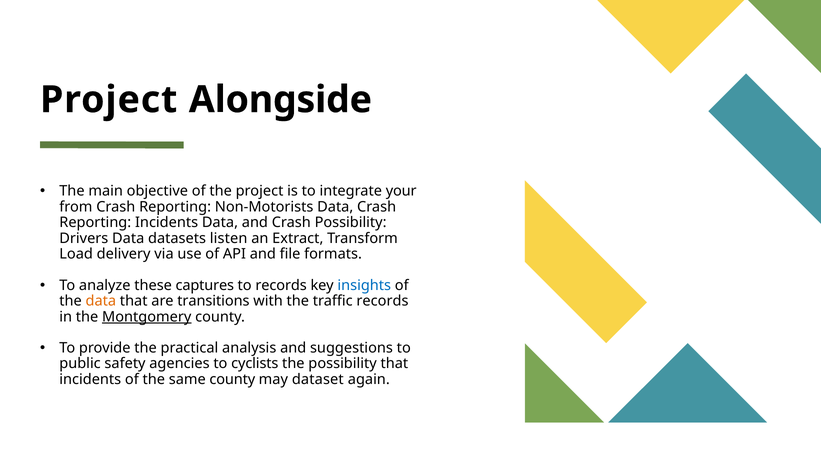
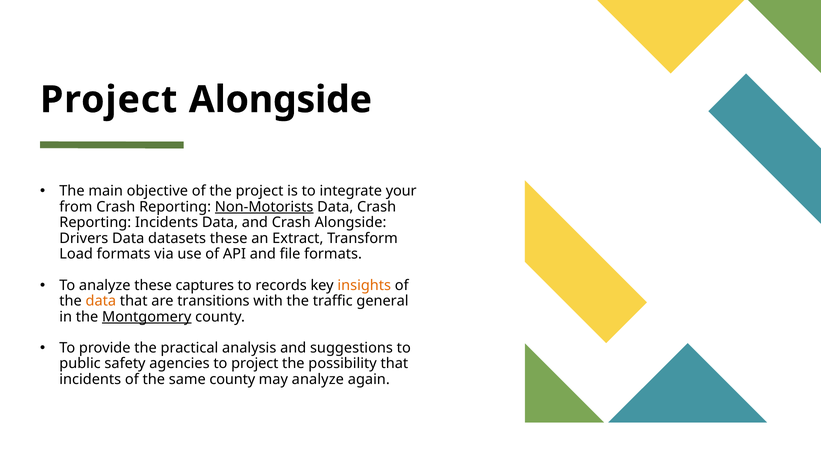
Non-Motorists underline: none -> present
Crash Possibility: Possibility -> Alongside
datasets listen: listen -> these
Load delivery: delivery -> formats
insights colour: blue -> orange
traffic records: records -> general
to cyclists: cyclists -> project
may dataset: dataset -> analyze
